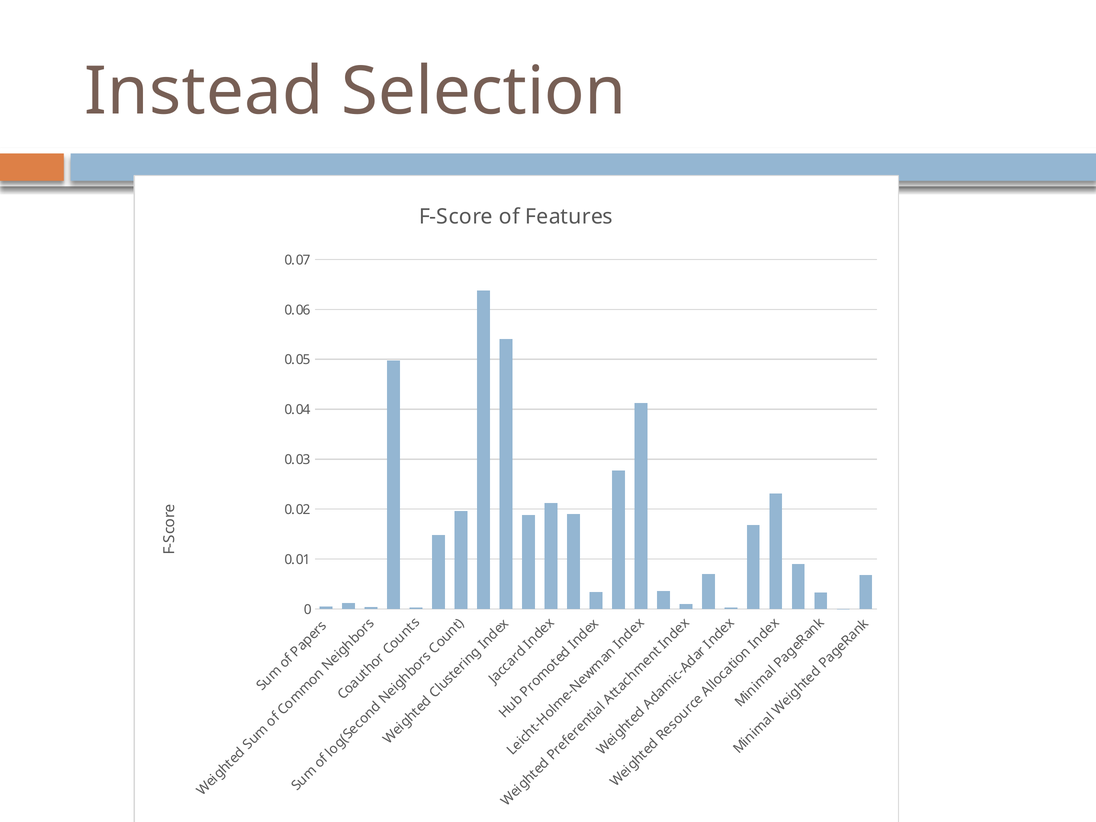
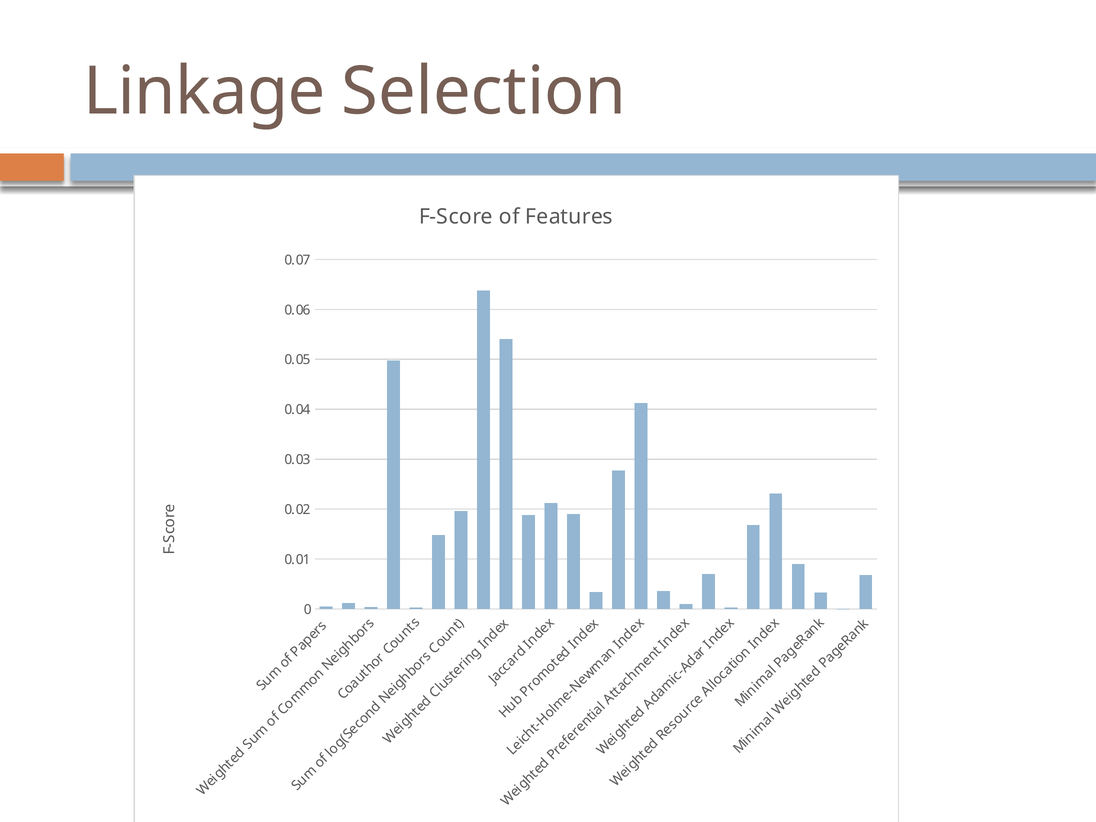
Instead: Instead -> Linkage
